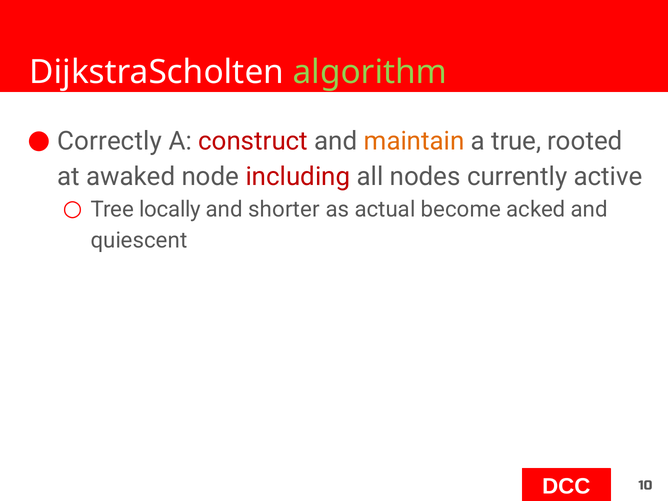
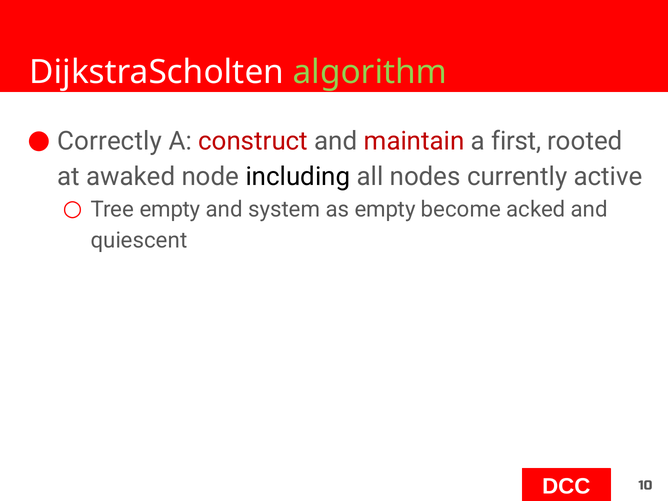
maintain colour: orange -> red
true: true -> first
including colour: red -> black
Tree locally: locally -> empty
shorter: shorter -> system
as actual: actual -> empty
